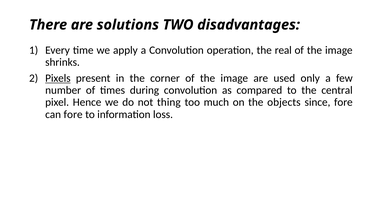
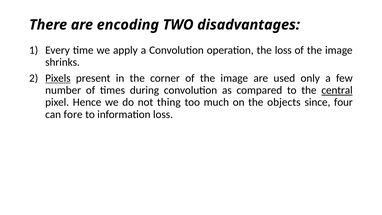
solutions: solutions -> encoding
the real: real -> loss
central underline: none -> present
since fore: fore -> four
